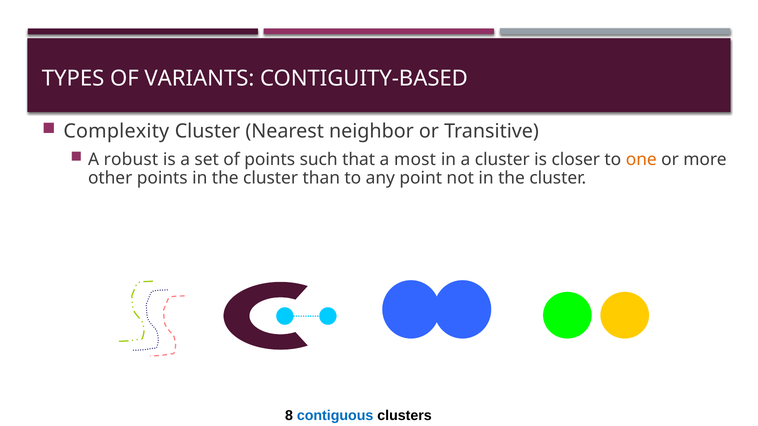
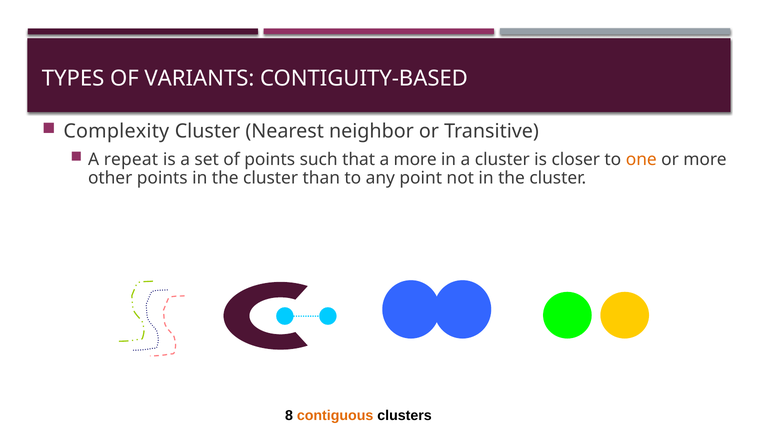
robust: robust -> repeat
a most: most -> more
contiguous colour: blue -> orange
